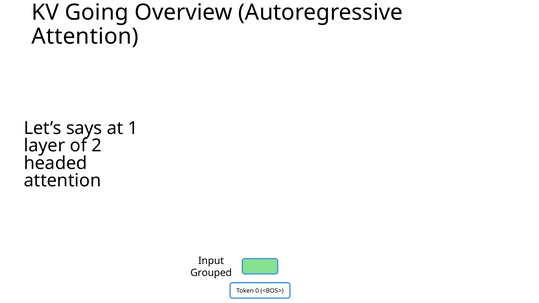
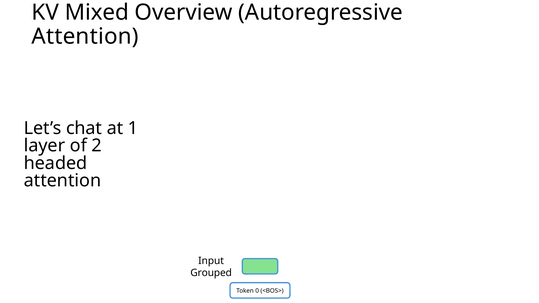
Going: Going -> Mixed
says: says -> chat
